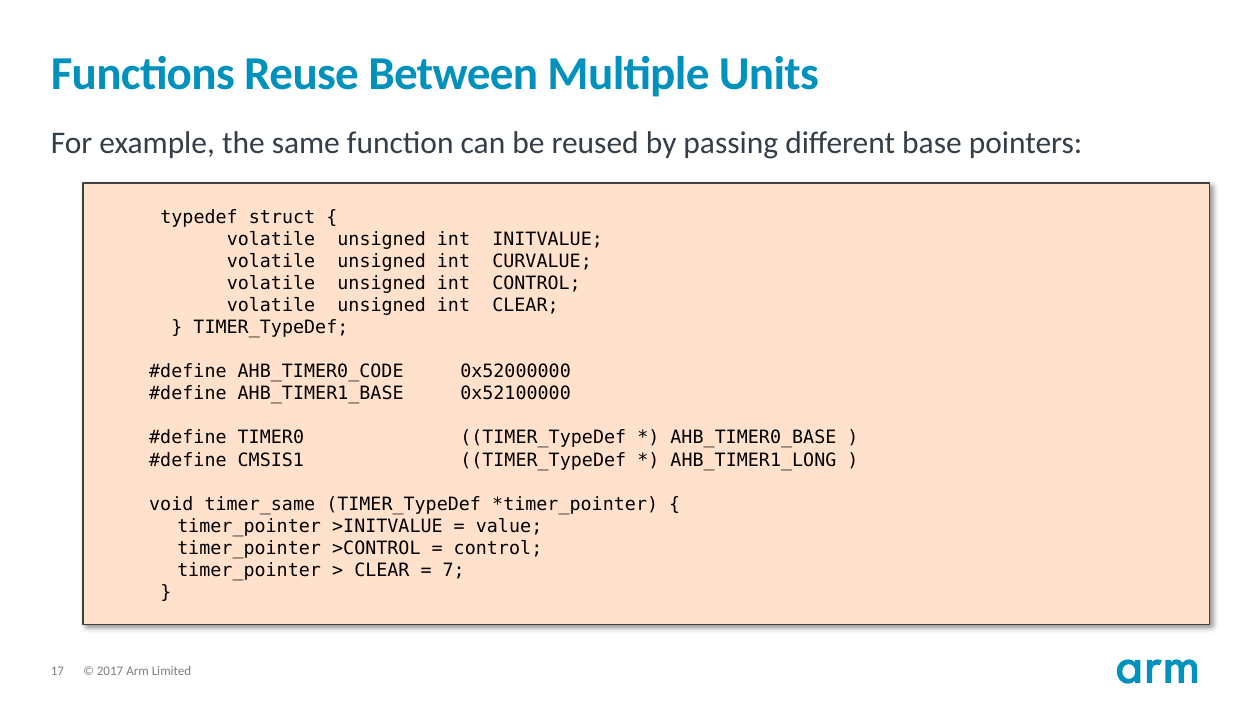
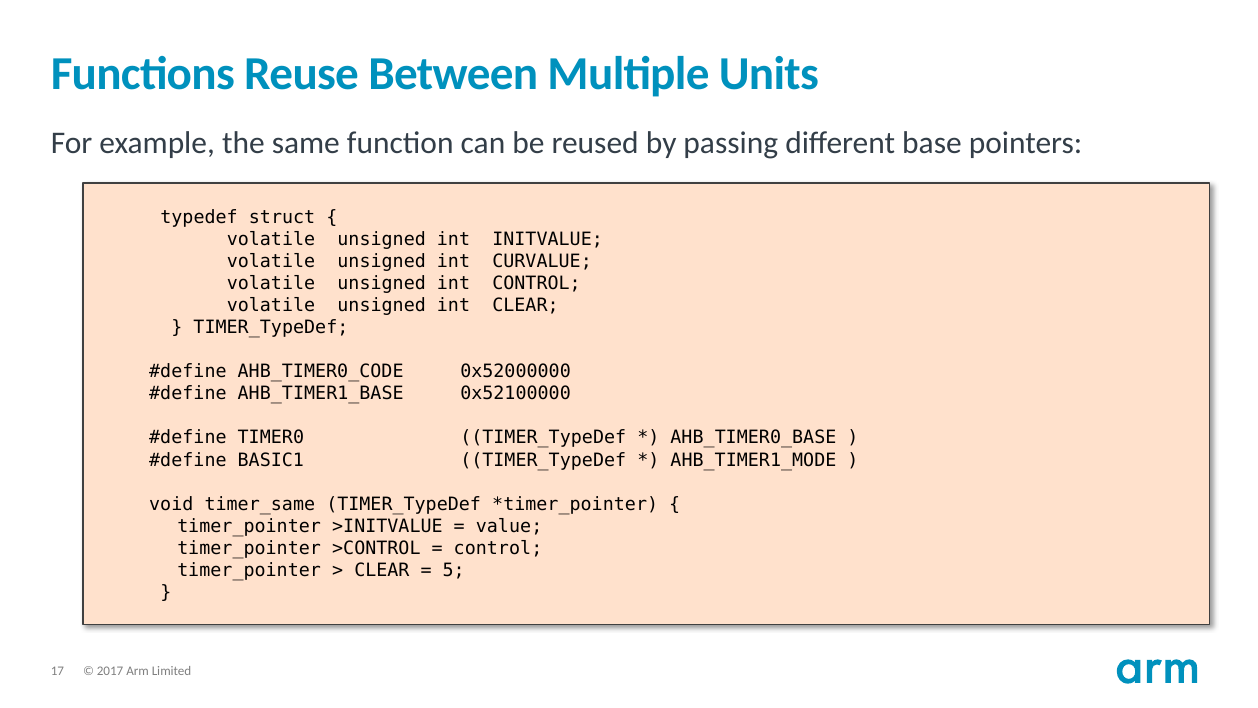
CMSIS1: CMSIS1 -> BASIC1
AHB_TIMER1_LONG: AHB_TIMER1_LONG -> AHB_TIMER1_MODE
7: 7 -> 5
